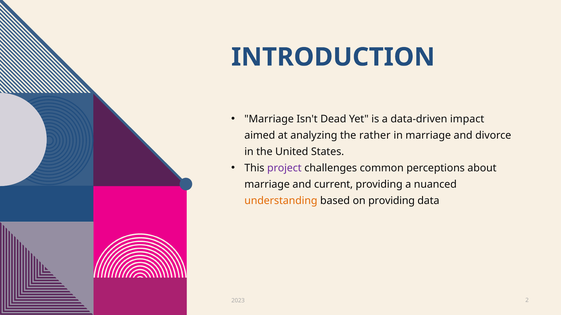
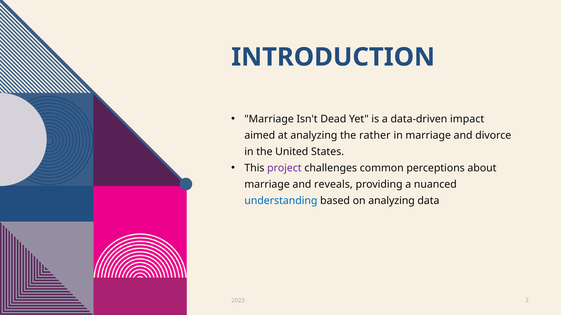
current: current -> reveals
understanding colour: orange -> blue
on providing: providing -> analyzing
